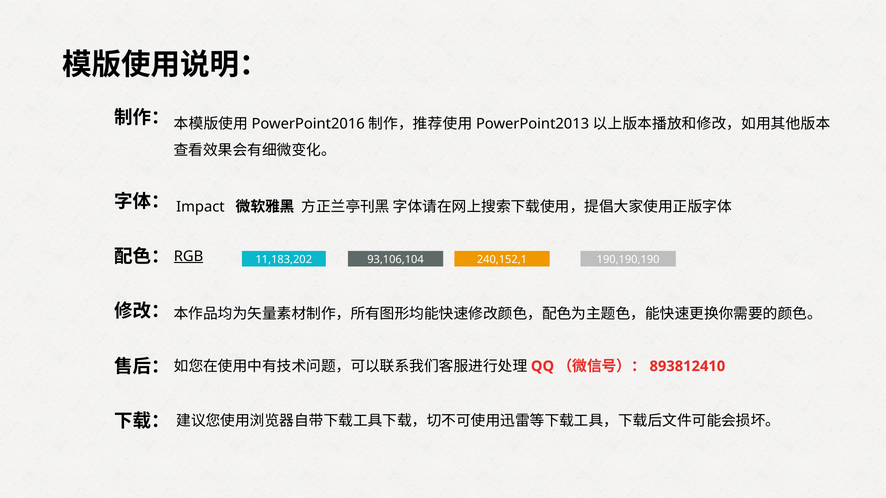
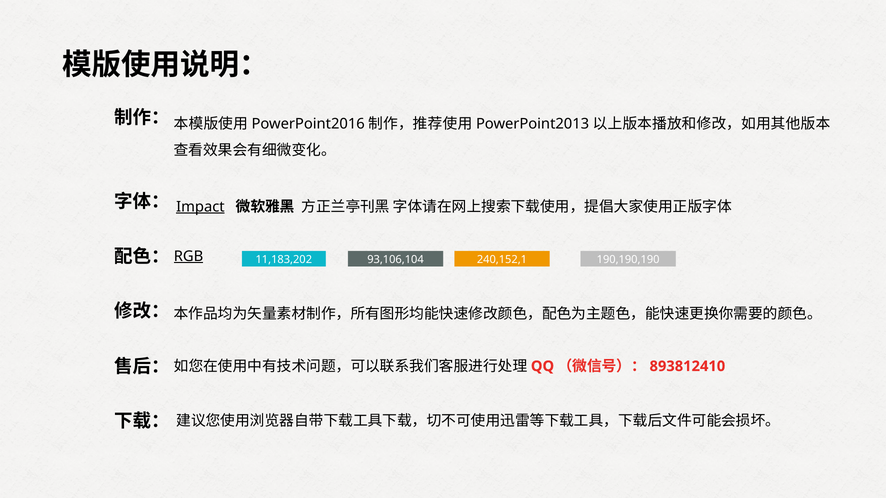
Impact underline: none -> present
